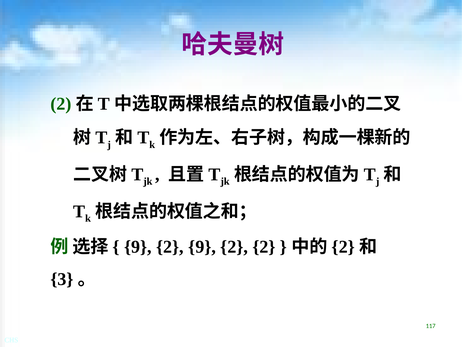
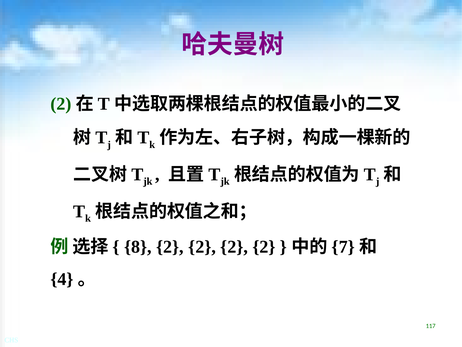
9 at (138, 246): 9 -> 8
9 at (202, 246): 9 -> 2
2 at (343, 246): 2 -> 7
3: 3 -> 4
